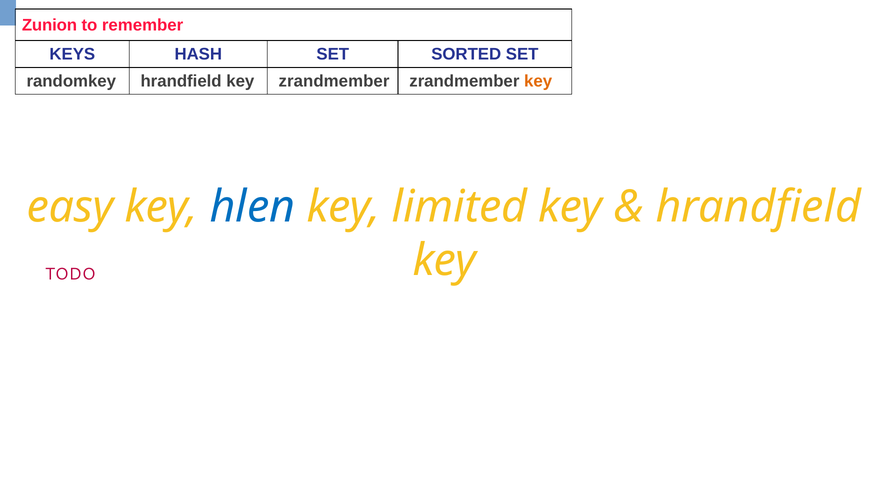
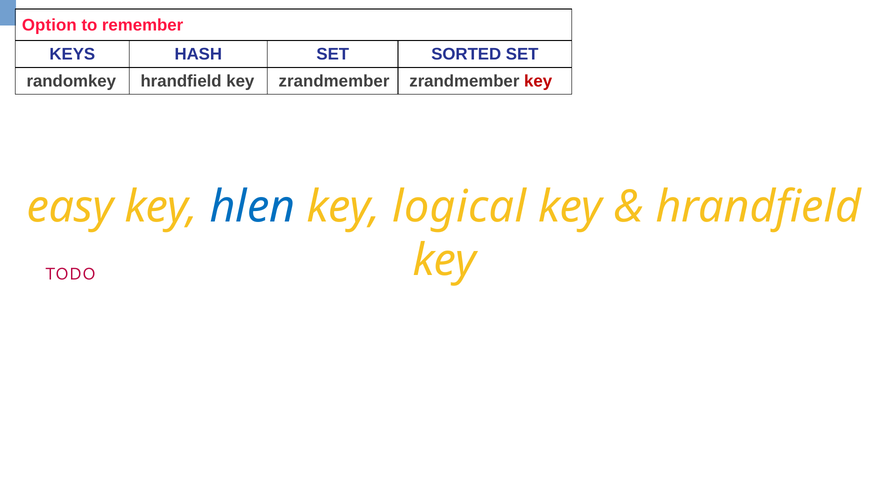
Zunion: Zunion -> Option
key at (538, 81) colour: orange -> red
limited: limited -> logical
